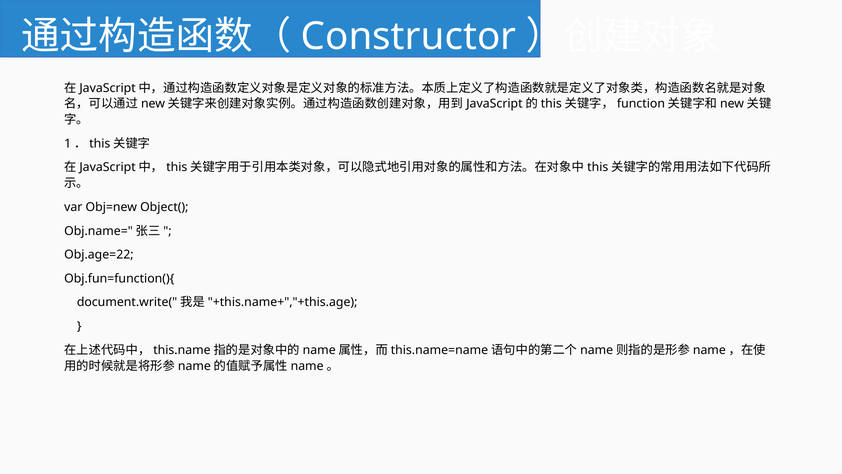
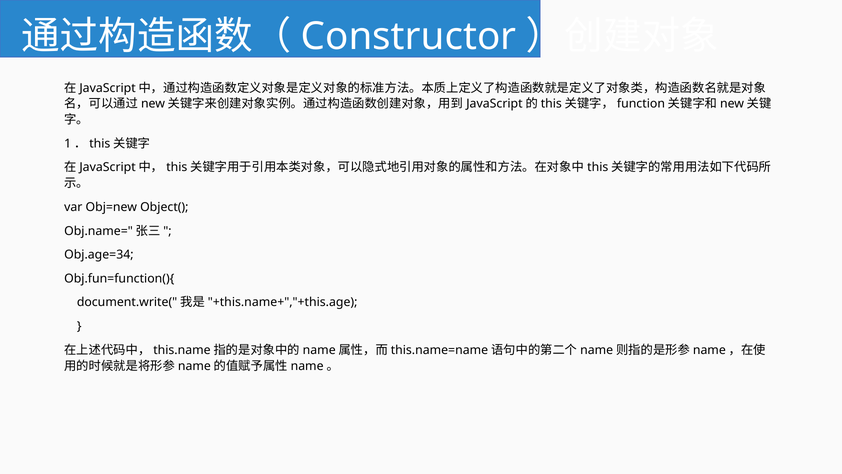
Obj.age=22: Obj.age=22 -> Obj.age=34
